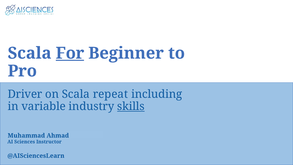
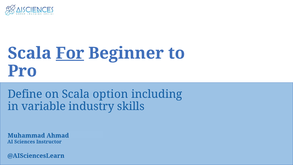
Driver: Driver -> Define
repeat: repeat -> option
skills underline: present -> none
